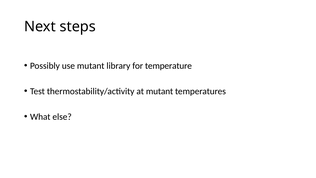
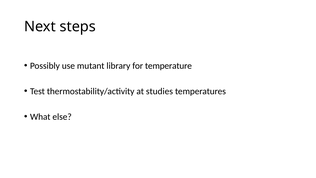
at mutant: mutant -> studies
